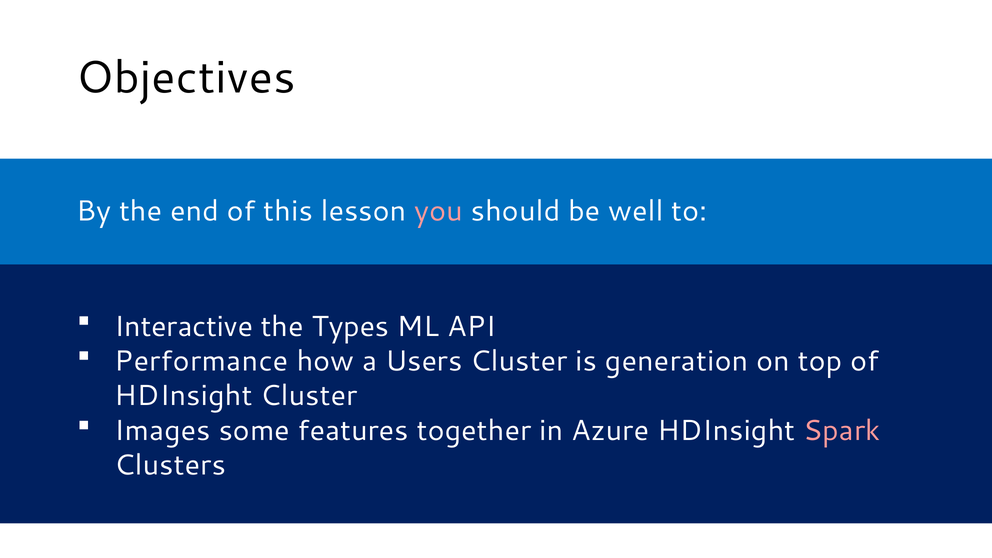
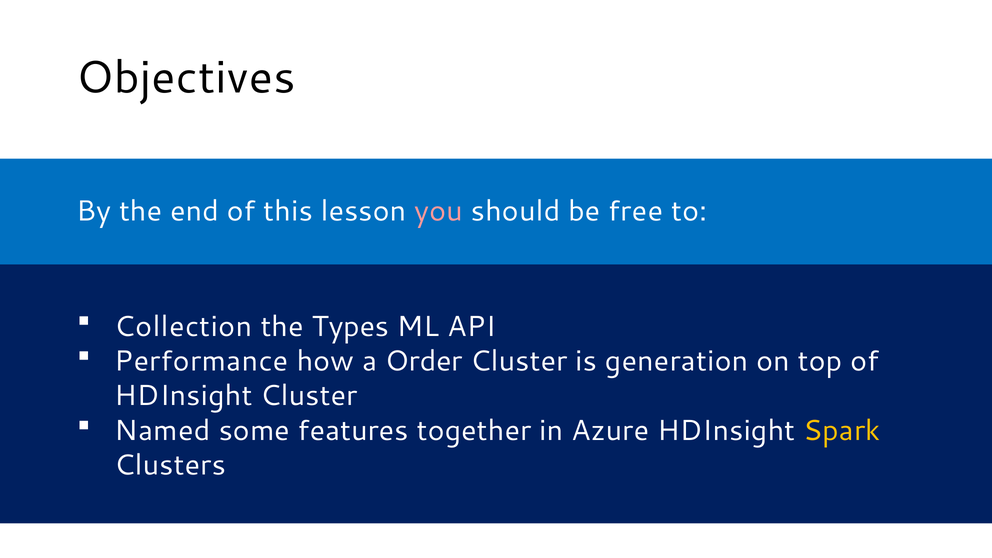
well: well -> free
Interactive: Interactive -> Collection
Users: Users -> Order
Images: Images -> Named
Spark colour: pink -> yellow
